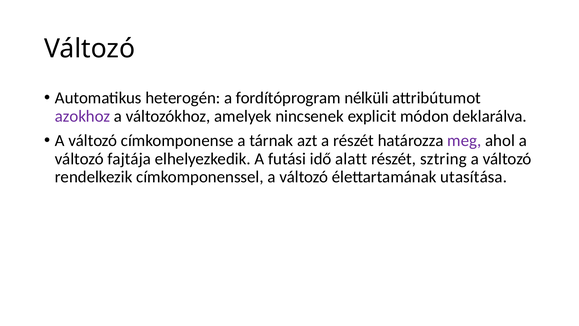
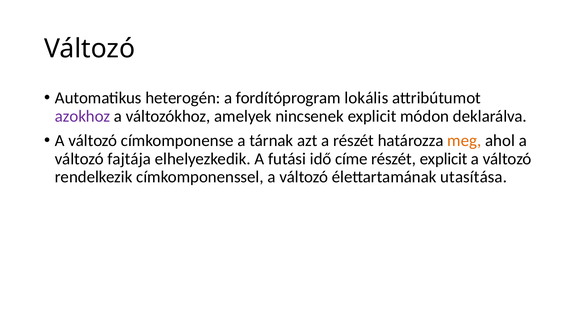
nélküli: nélküli -> lokális
meg colour: purple -> orange
alatt: alatt -> címe
részét sztring: sztring -> explicit
